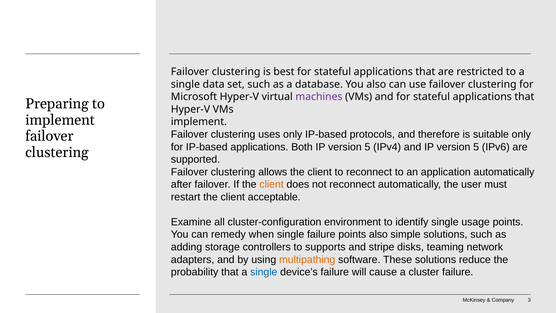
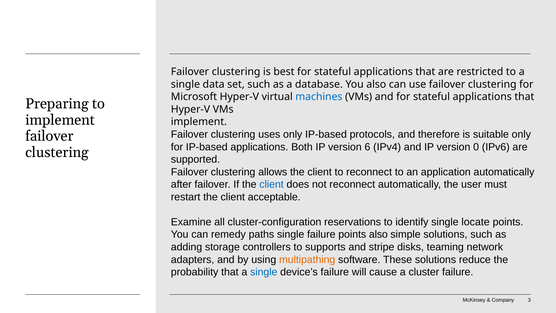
machines colour: purple -> blue
Both IP version 5: 5 -> 6
and IP version 5: 5 -> 0
client at (272, 184) colour: orange -> blue
environment: environment -> reservations
usage: usage -> locate
when: when -> paths
